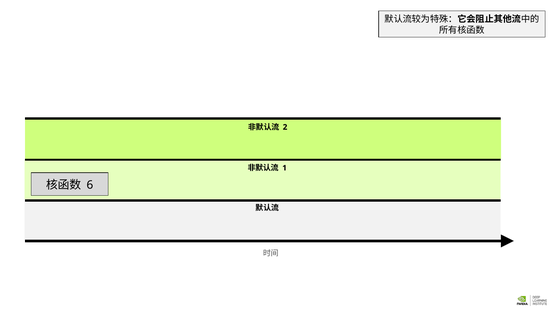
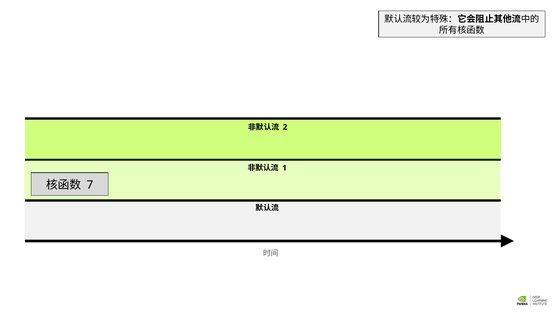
6: 6 -> 7
